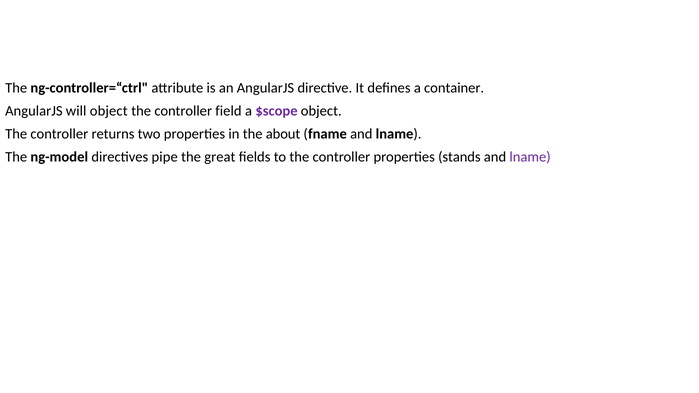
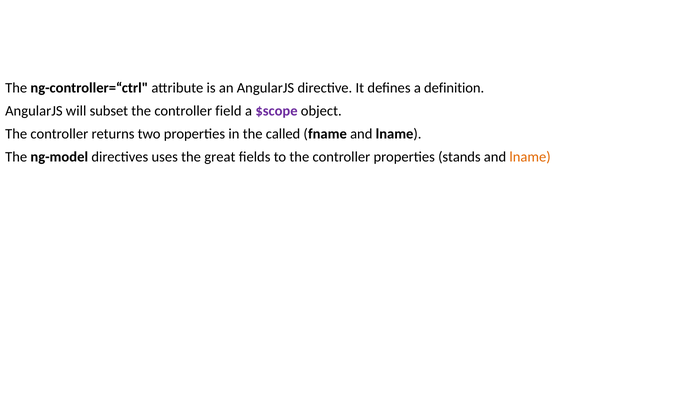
container: container -> definition
will object: object -> subset
about: about -> called
pipe: pipe -> uses
lname at (530, 157) colour: purple -> orange
